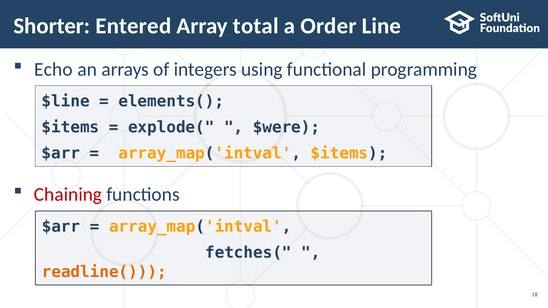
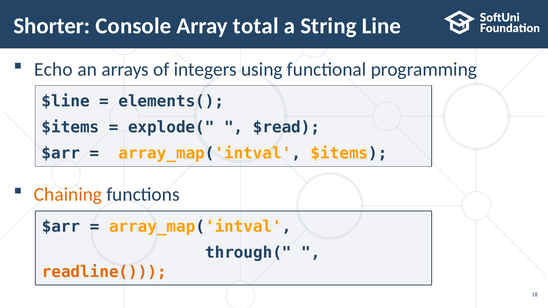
Entered: Entered -> Console
Order: Order -> String
$were: $were -> $read
Chaining colour: red -> orange
fetches(: fetches( -> through(
